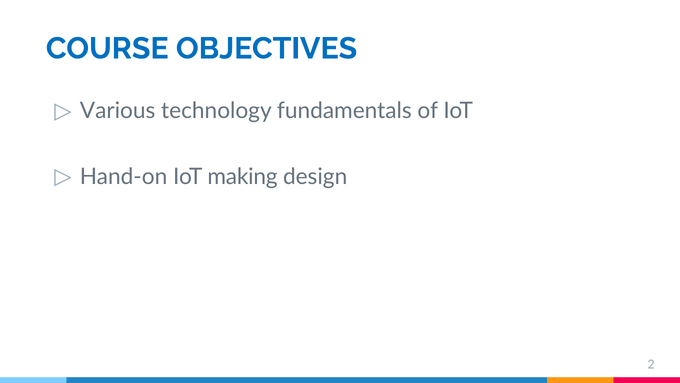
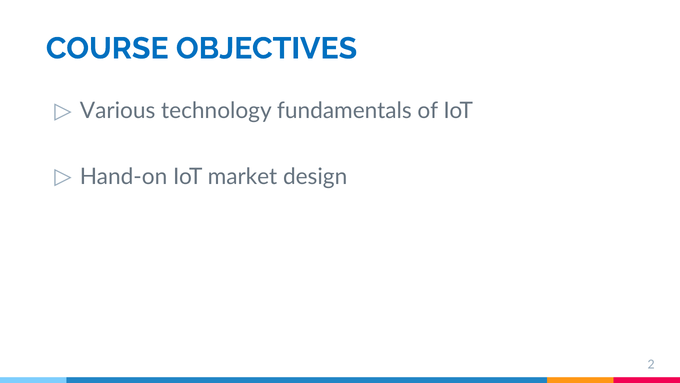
making: making -> market
